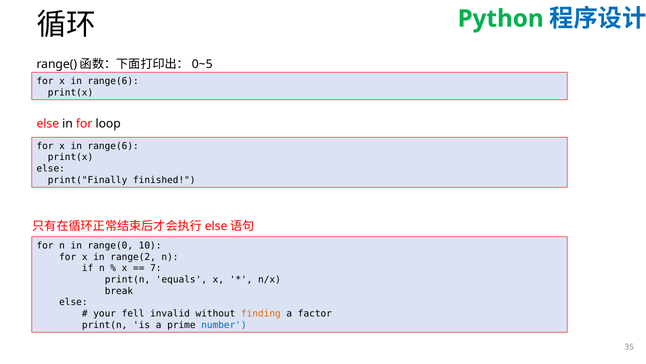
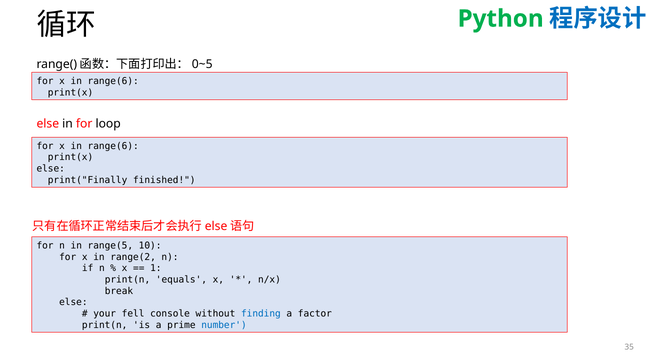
range(0: range(0 -> range(5
7: 7 -> 1
invalid: invalid -> console
finding colour: orange -> blue
